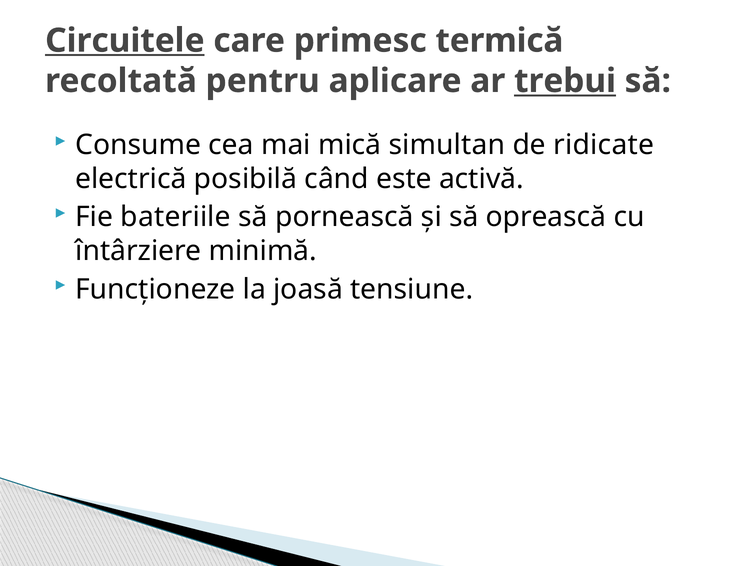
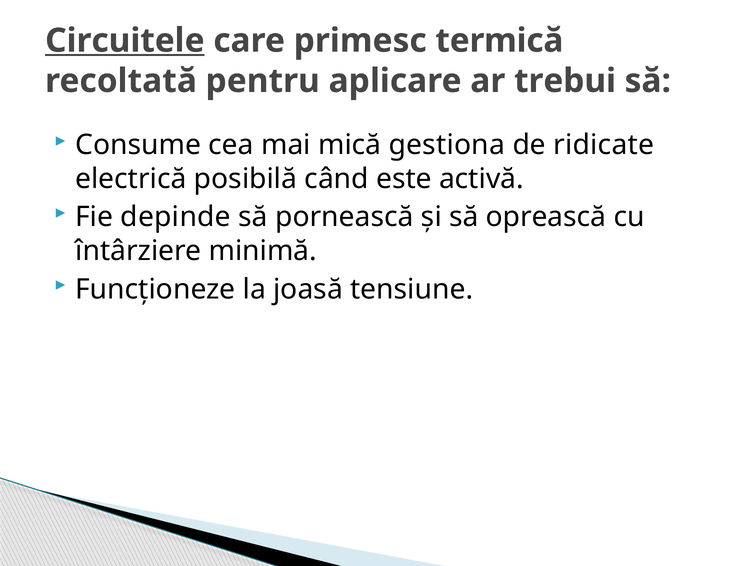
trebui underline: present -> none
simultan: simultan -> gestiona
bateriile: bateriile -> depinde
